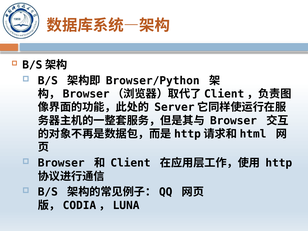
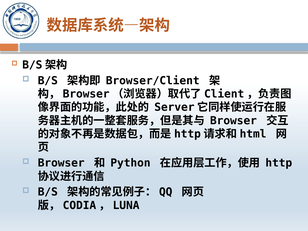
Browser/Python: Browser/Python -> Browser/Client
Client: Client -> Python
